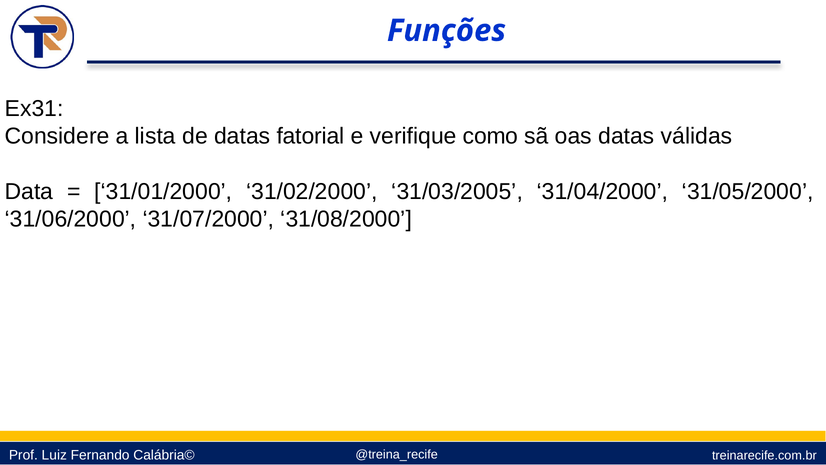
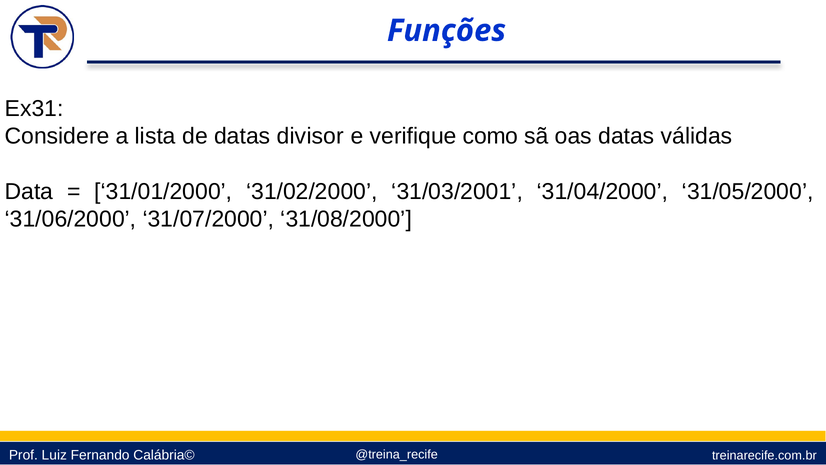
fatorial: fatorial -> divisor
31/03/2005: 31/03/2005 -> 31/03/2001
